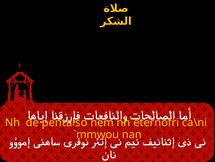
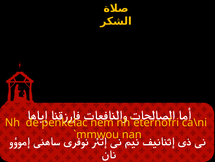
pentalso: pentalso -> penkelac
